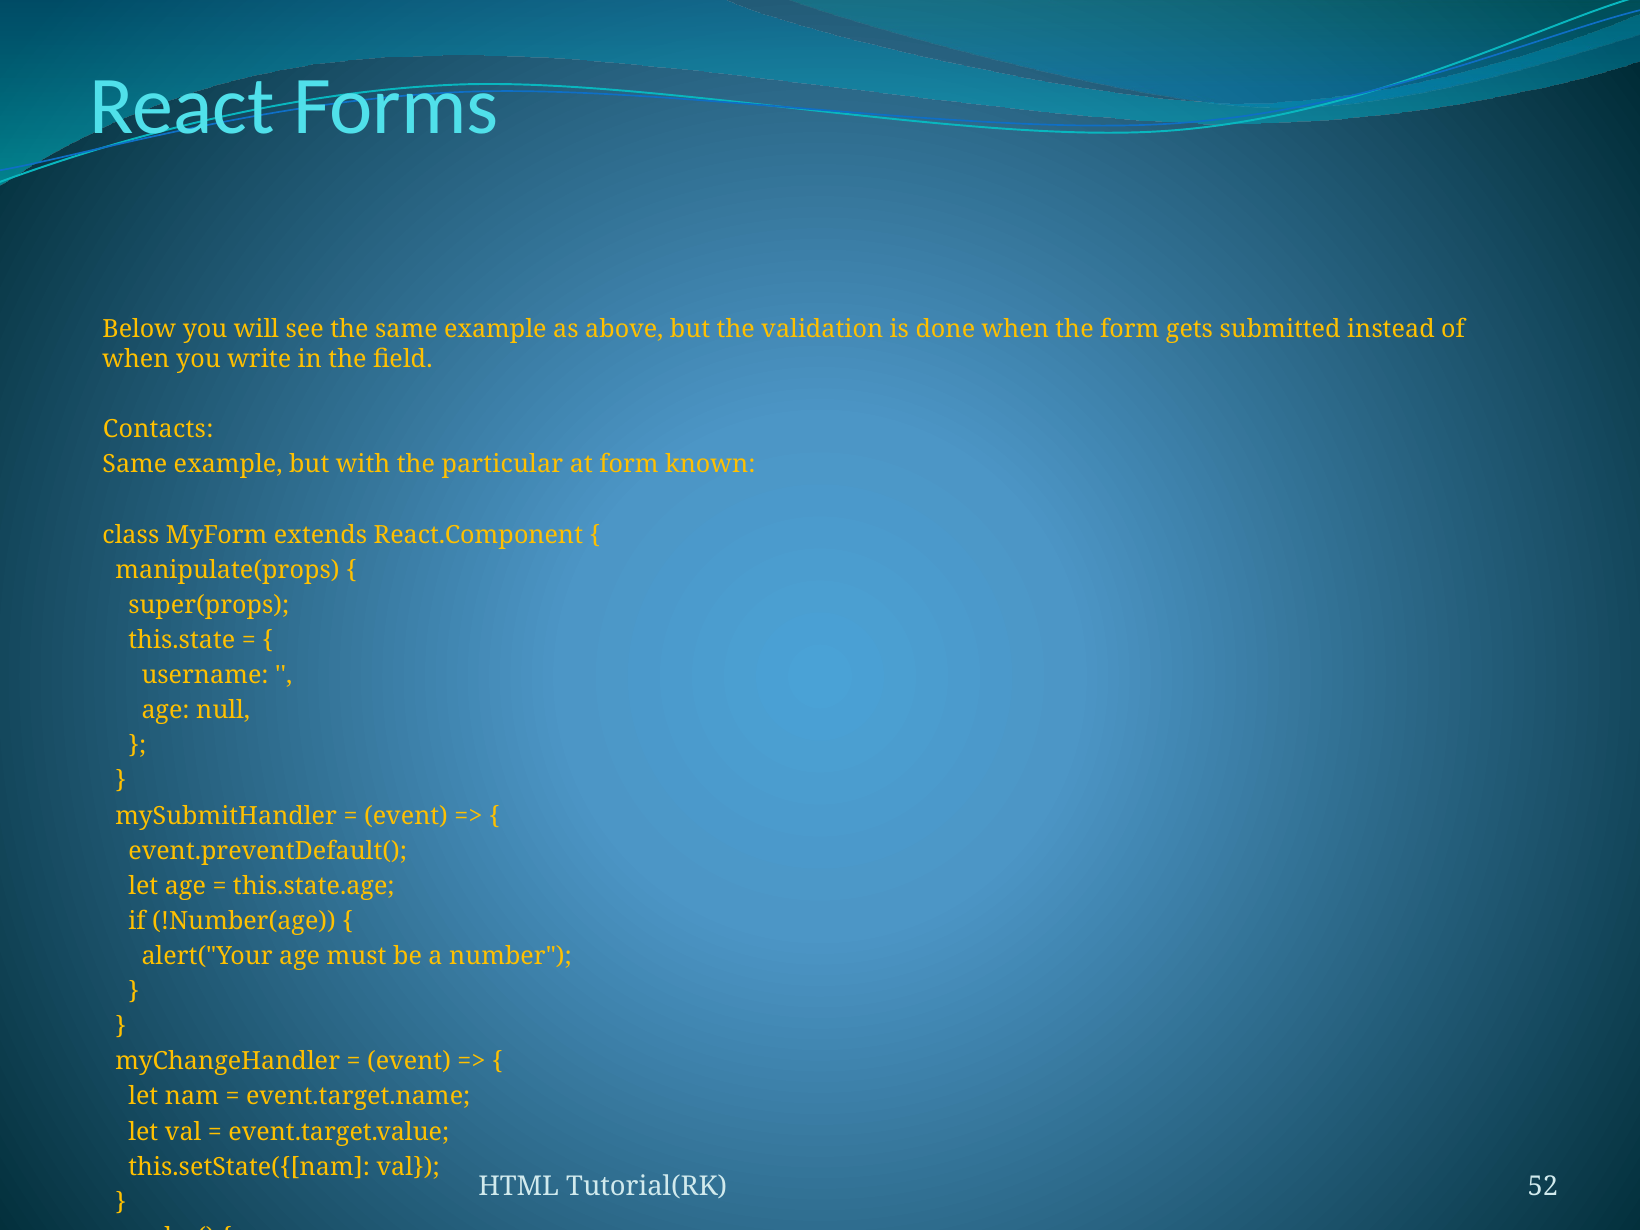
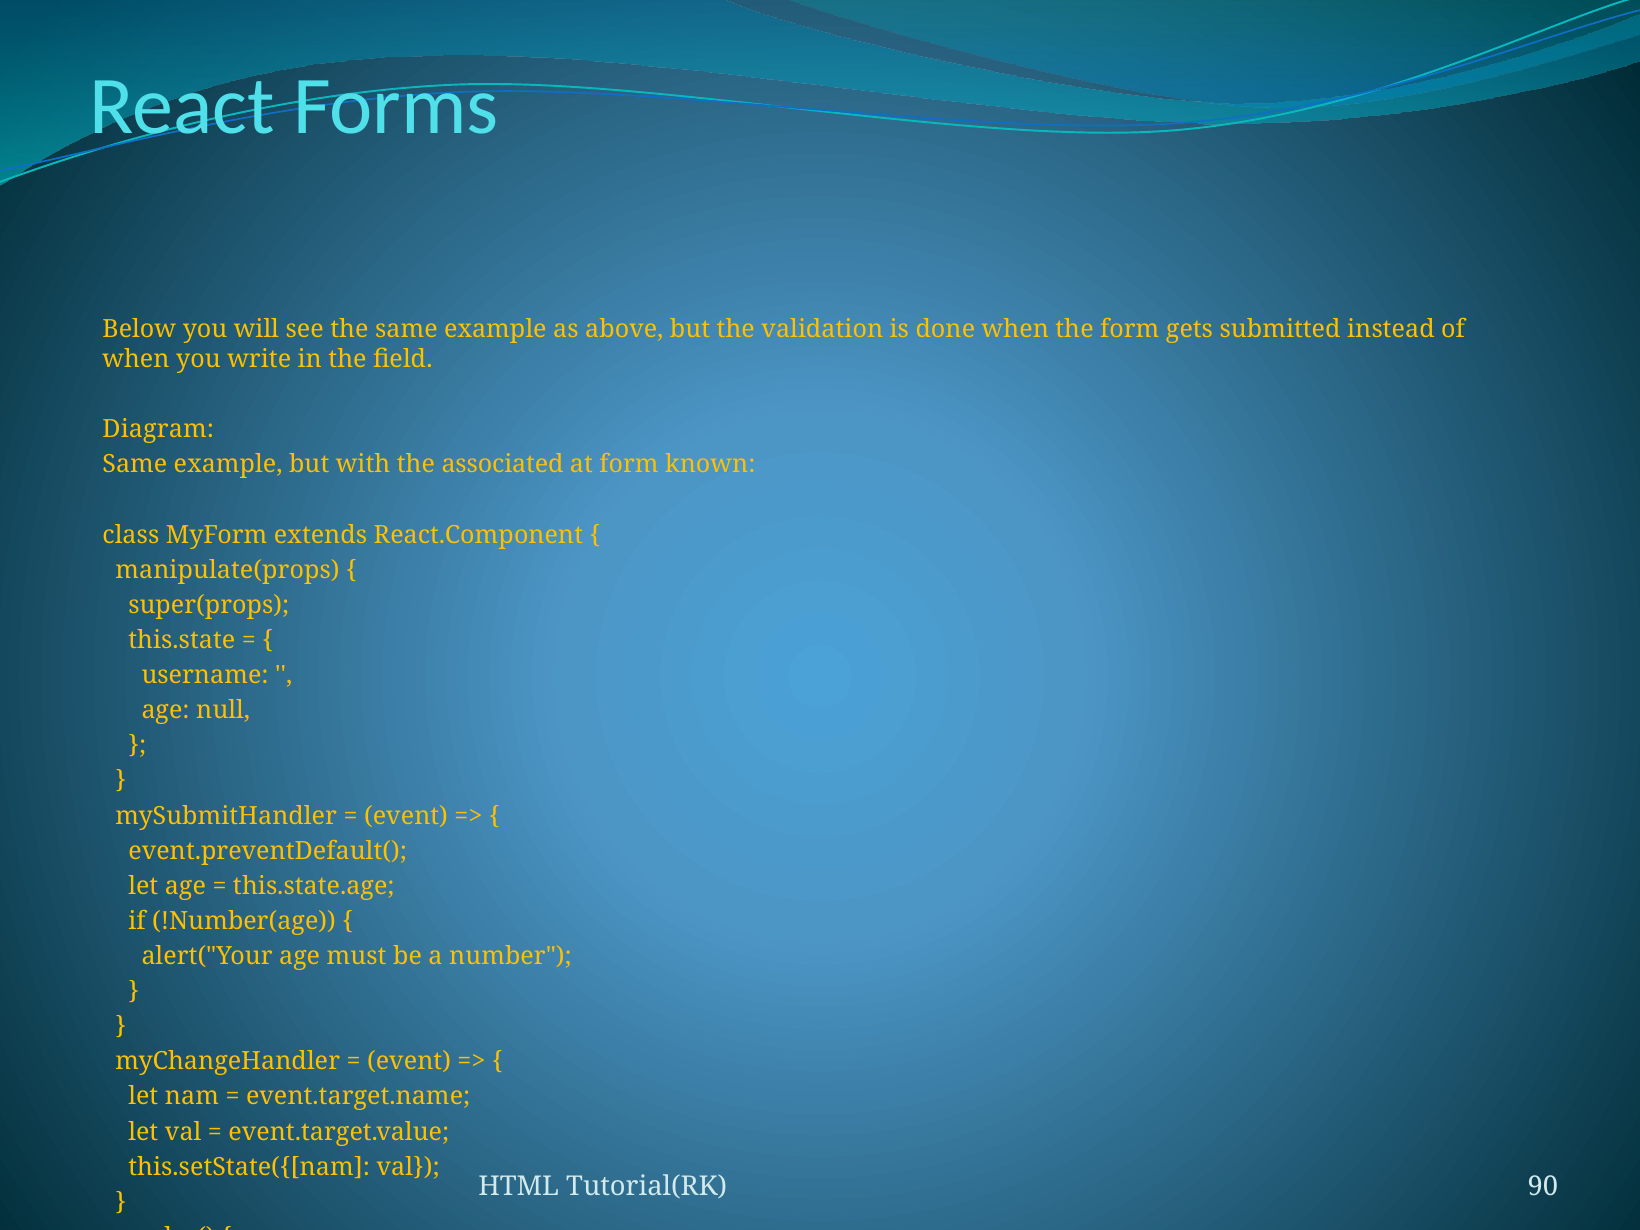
Contacts: Contacts -> Diagram
particular: particular -> associated
52: 52 -> 90
